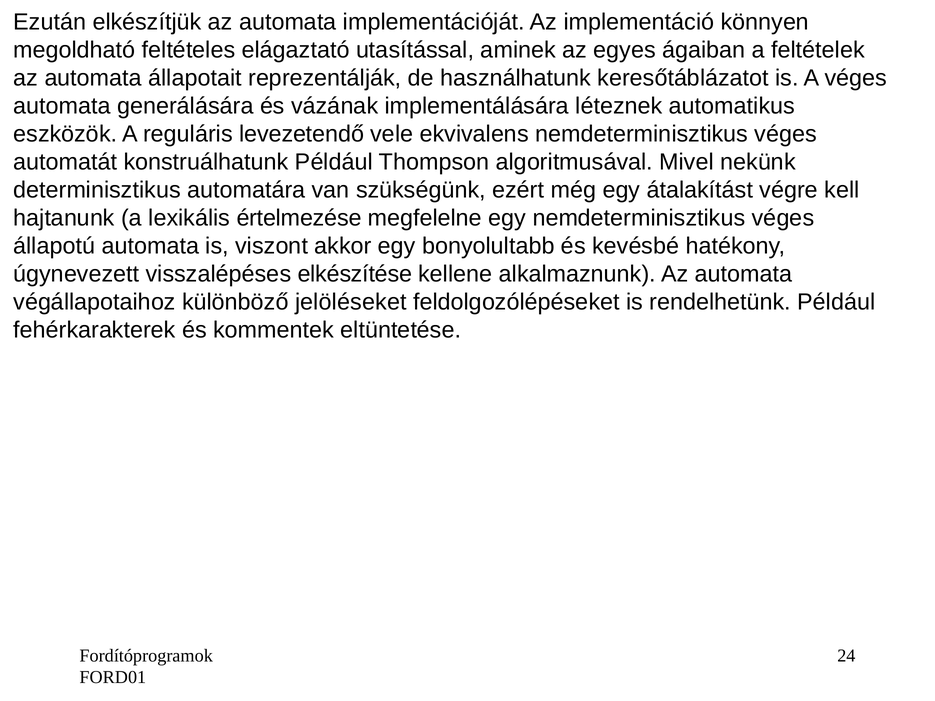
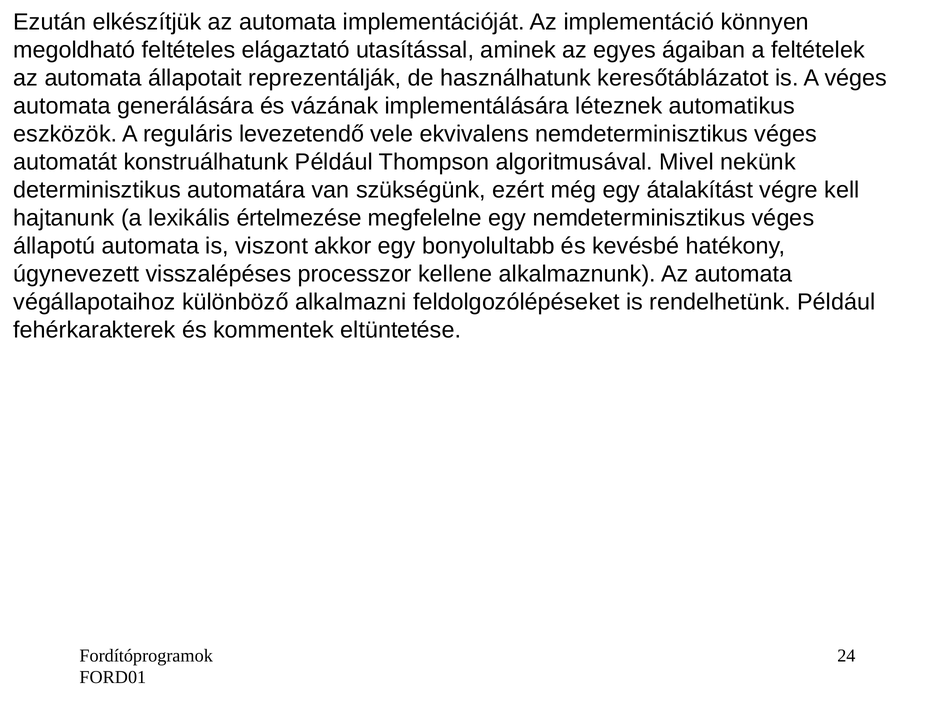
elkészítése: elkészítése -> processzor
jelöléseket: jelöléseket -> alkalmazni
